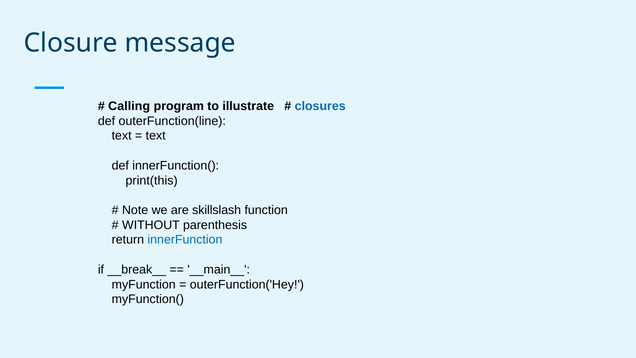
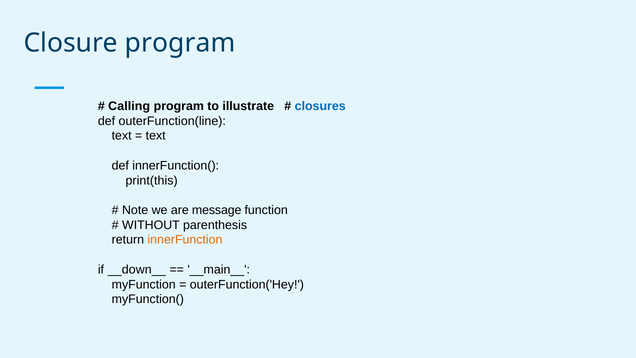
Closure message: message -> program
skillslash: skillslash -> message
innerFunction colour: blue -> orange
__break__: __break__ -> __down__
